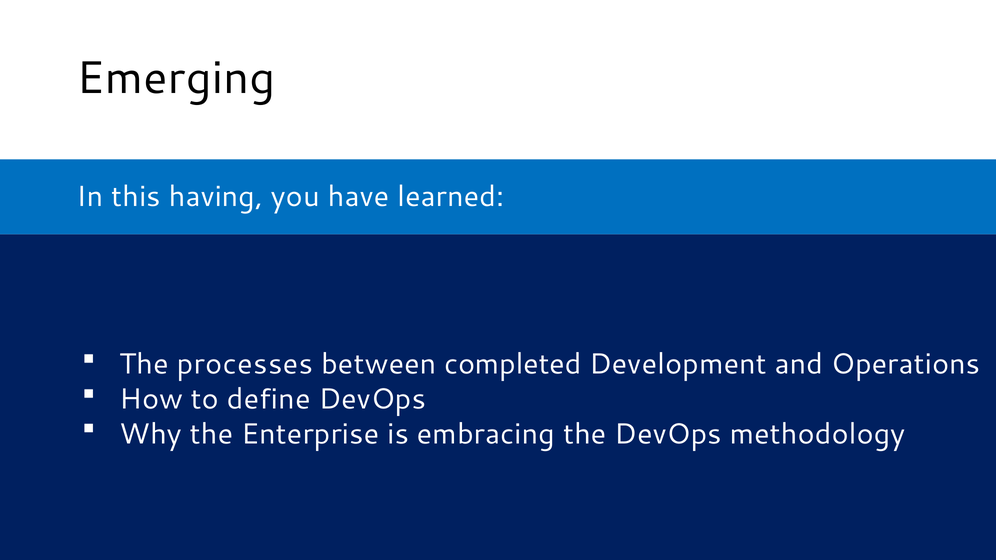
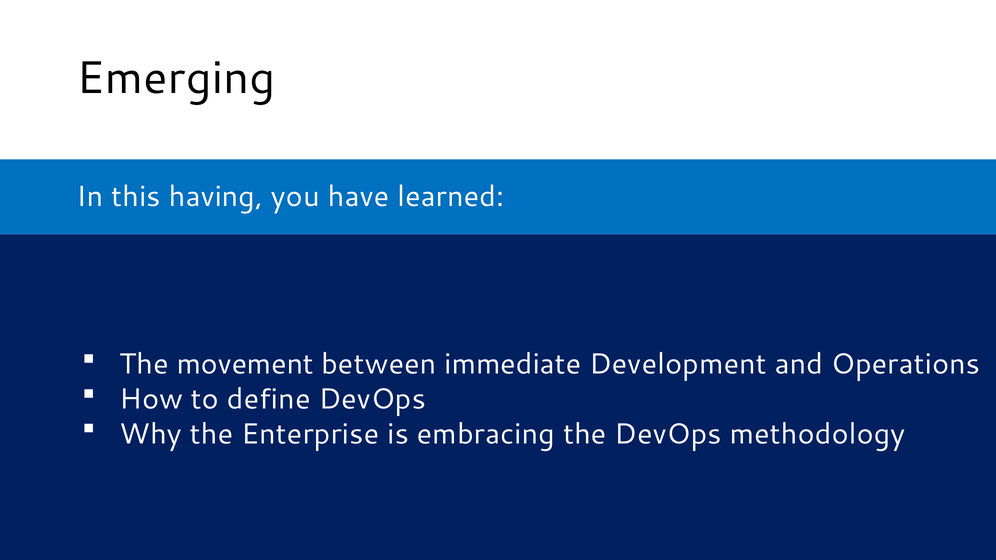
processes: processes -> movement
completed: completed -> immediate
